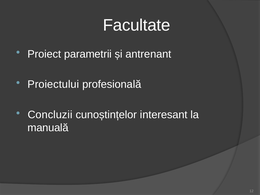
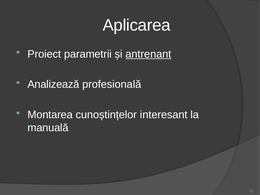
Facultate: Facultate -> Aplicarea
antrenant underline: none -> present
Proiectului: Proiectului -> Analizează
Concluzii: Concluzii -> Montarea
